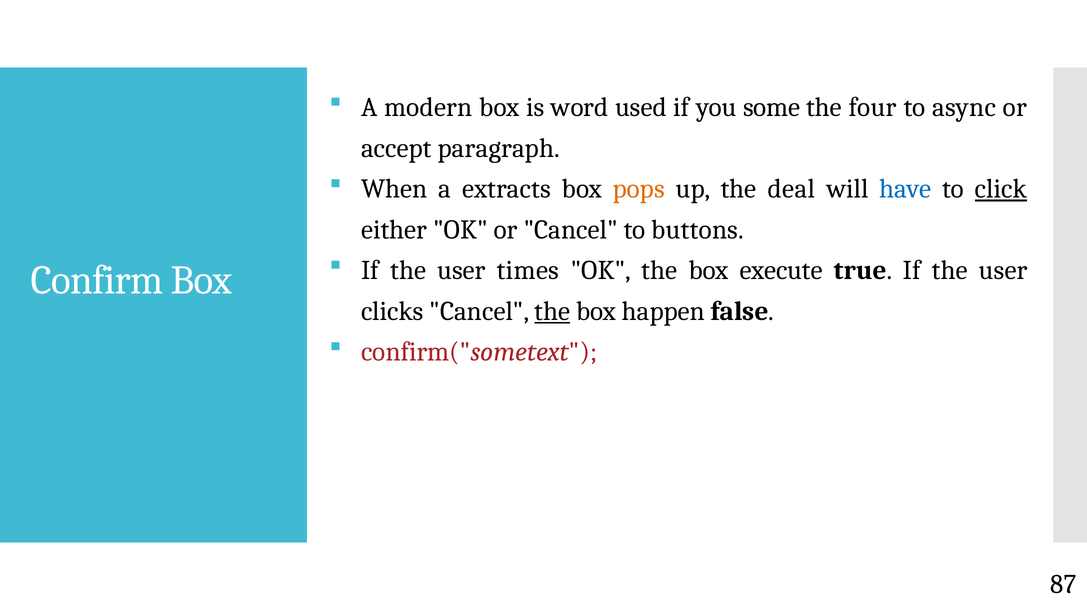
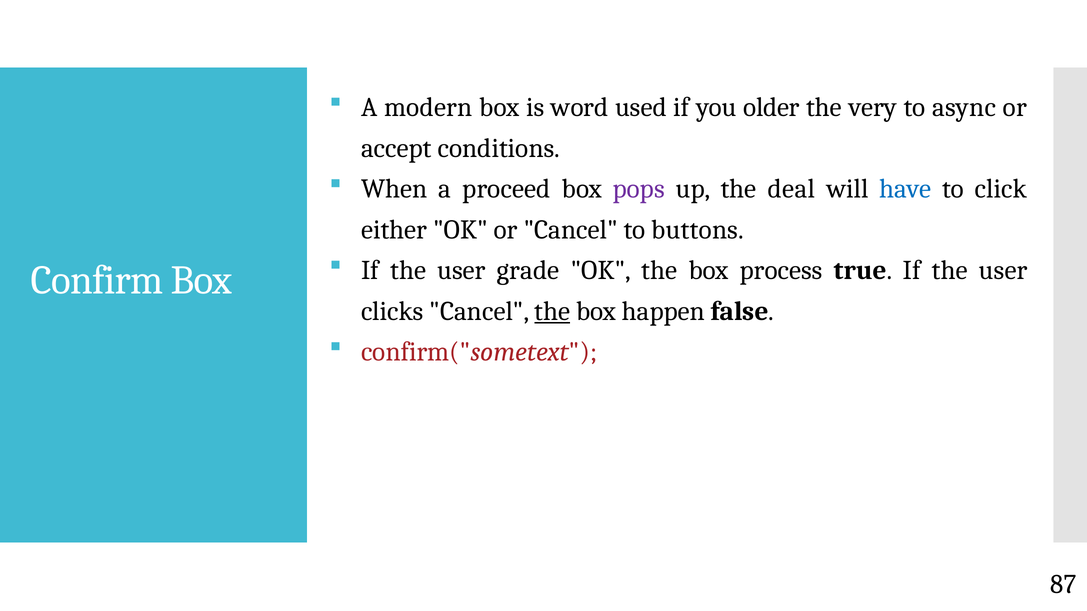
some: some -> older
four: four -> very
paragraph: paragraph -> conditions
extracts: extracts -> proceed
pops colour: orange -> purple
click underline: present -> none
times: times -> grade
execute: execute -> process
